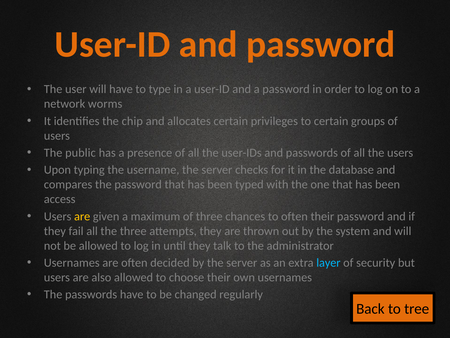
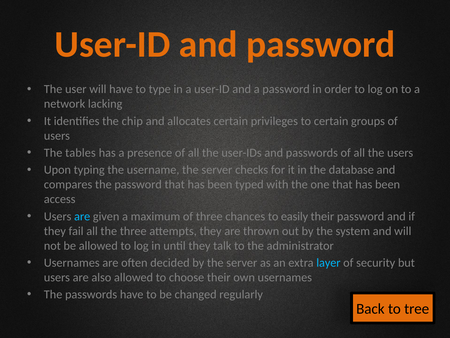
worms: worms -> lacking
public: public -> tables
are at (82, 216) colour: yellow -> light blue
to often: often -> easily
